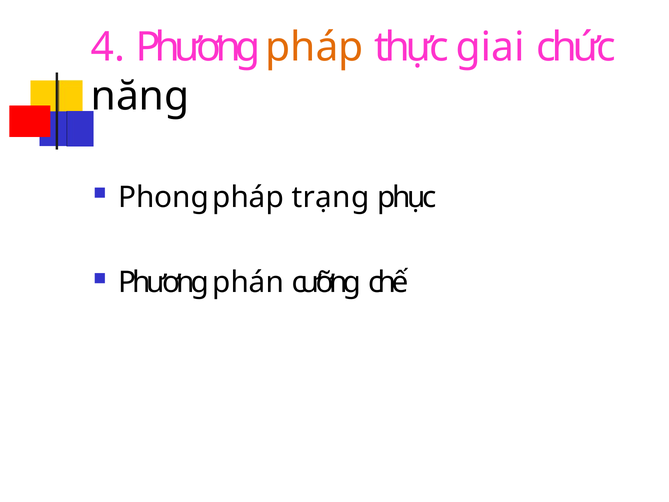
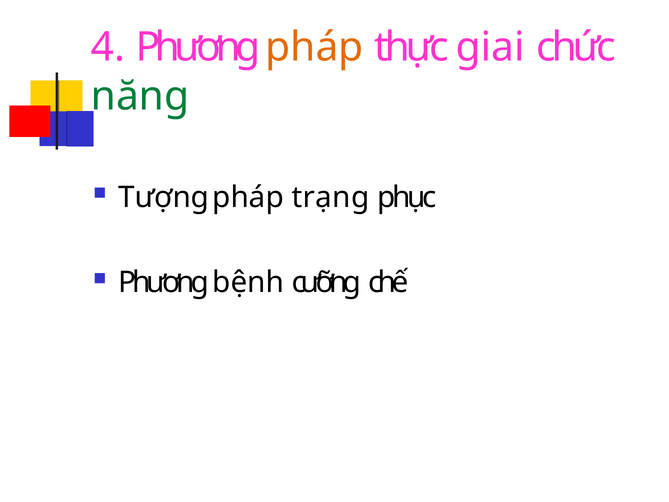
năng colour: black -> green
Phong: Phong -> Tượng
phán: phán -> bệnh
